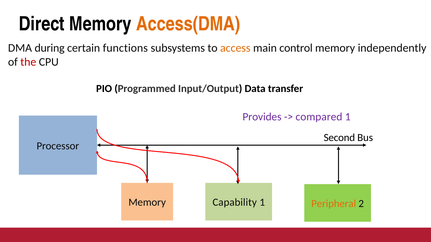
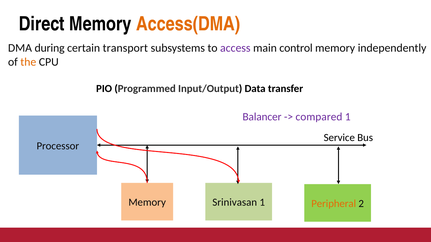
functions: functions -> transport
access colour: orange -> purple
the colour: red -> orange
Provides: Provides -> Balancer
Second: Second -> Service
Capability: Capability -> Srinivasan
